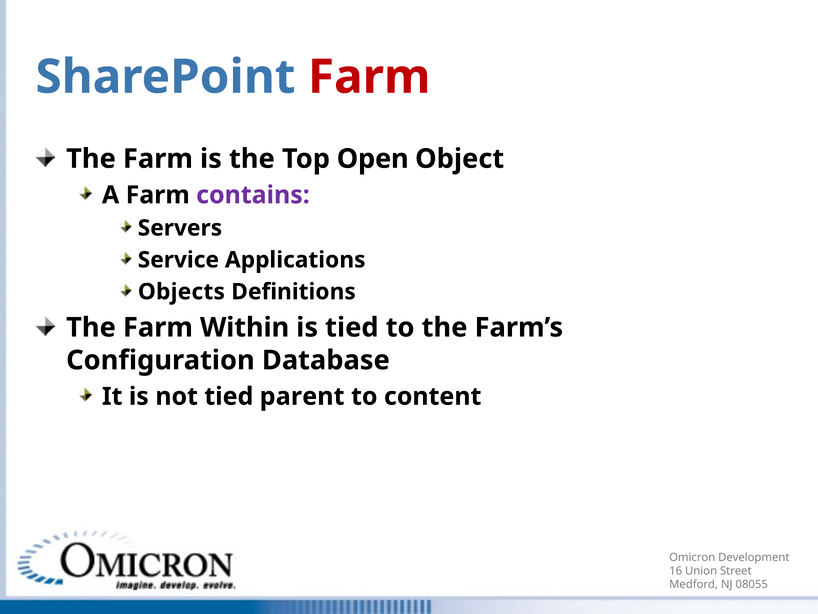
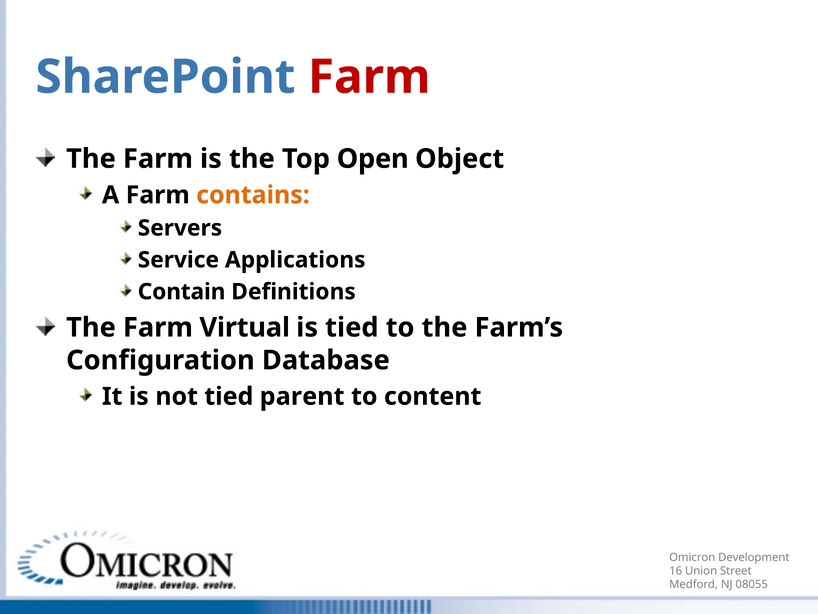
contains colour: purple -> orange
Objects: Objects -> Contain
Within: Within -> Virtual
